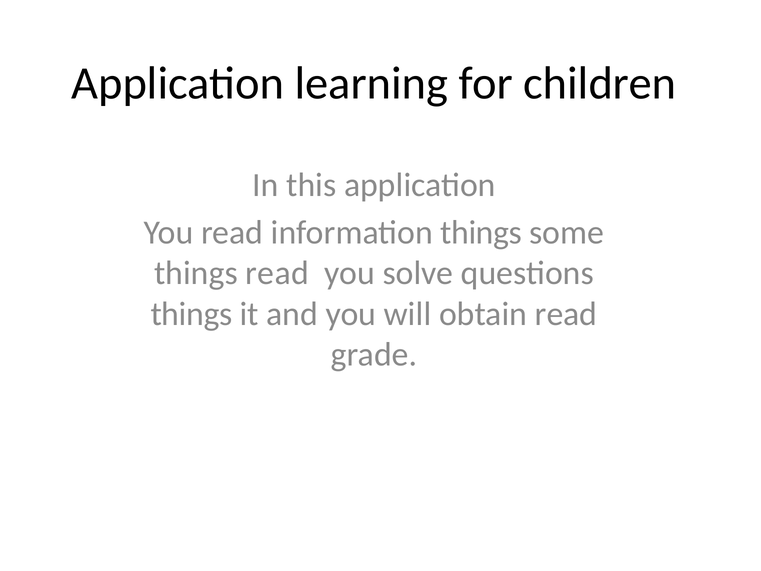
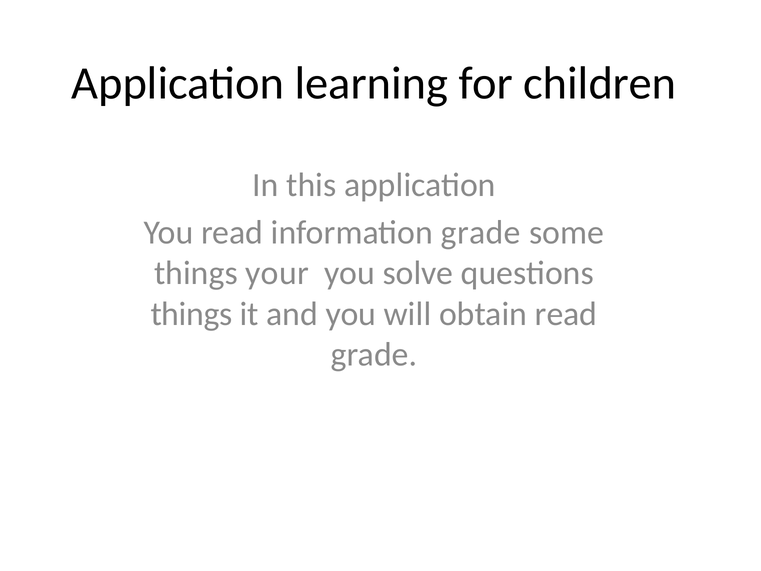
information things: things -> grade
things read: read -> your
